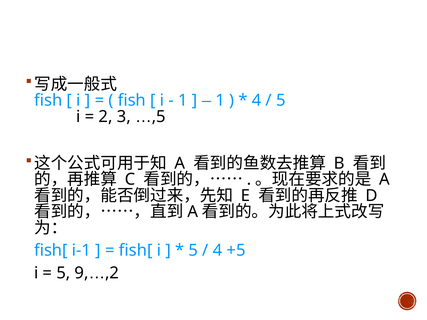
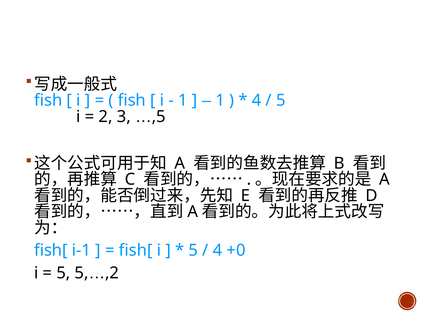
+5: +5 -> +0
5 9: 9 -> 5
